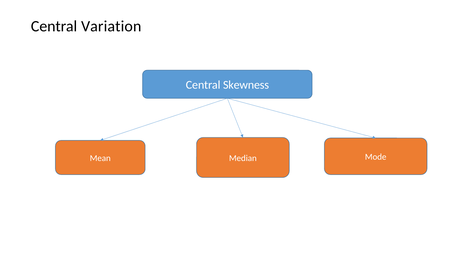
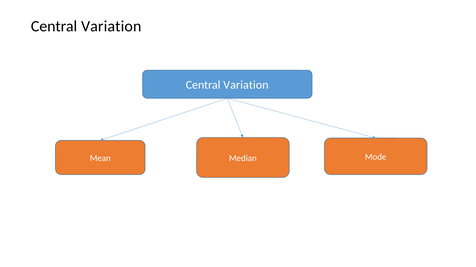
Skewness at (246, 85): Skewness -> Variation
